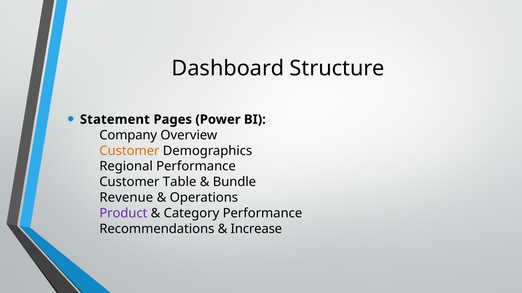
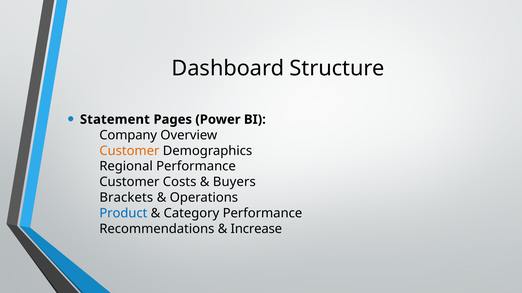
Table: Table -> Costs
Bundle: Bundle -> Buyers
Revenue: Revenue -> Brackets
Product colour: purple -> blue
